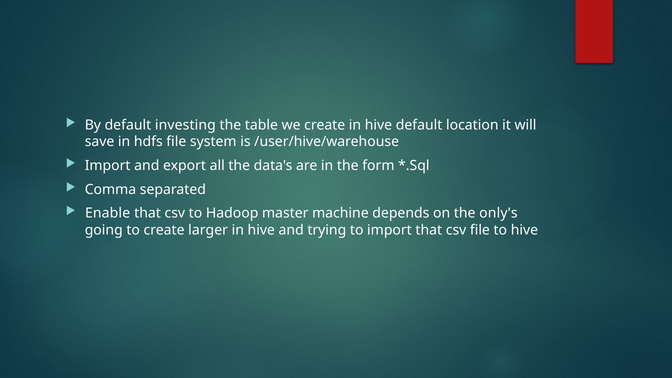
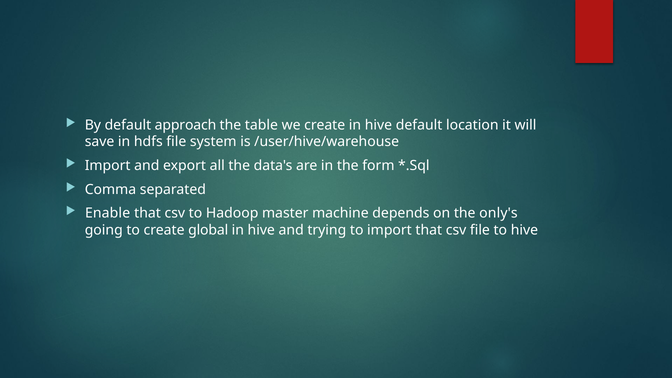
investing: investing -> approach
larger: larger -> global
